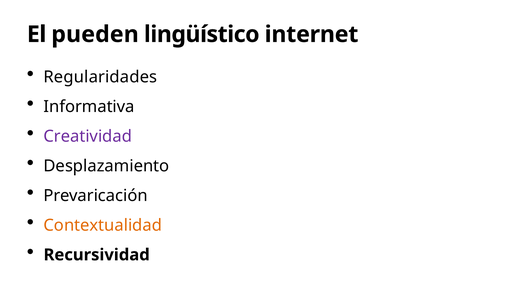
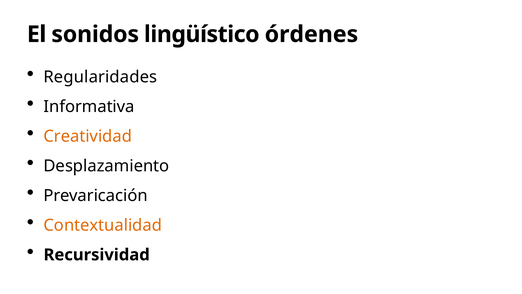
pueden: pueden -> sonidos
internet: internet -> órdenes
Creatividad colour: purple -> orange
